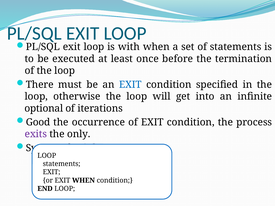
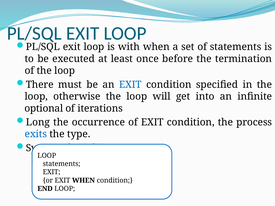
Good: Good -> Long
exits colour: purple -> blue
only: only -> type
